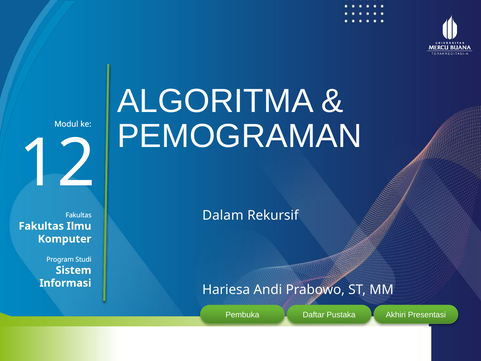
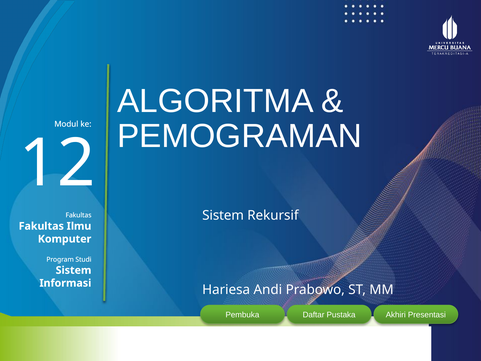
Dalam at (223, 215): Dalam -> Sistem
